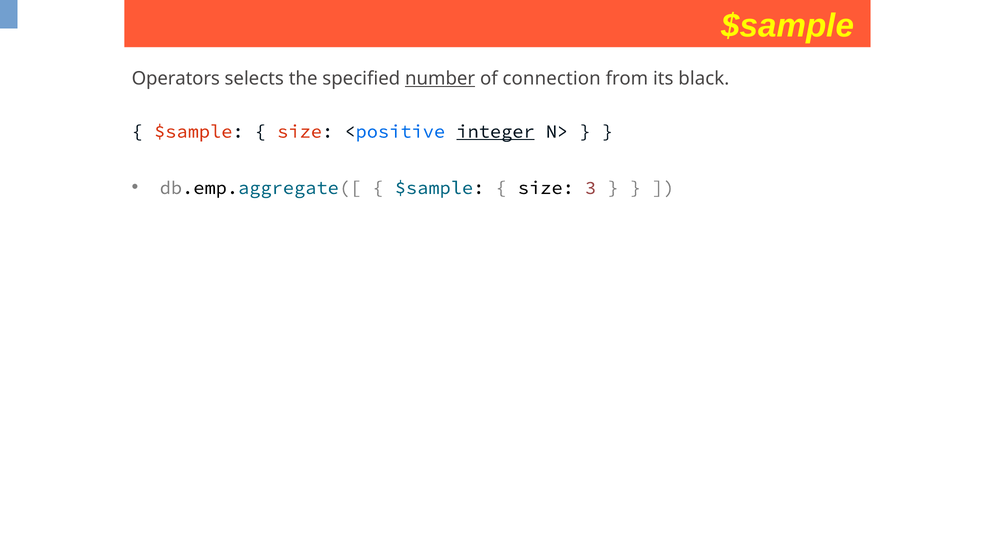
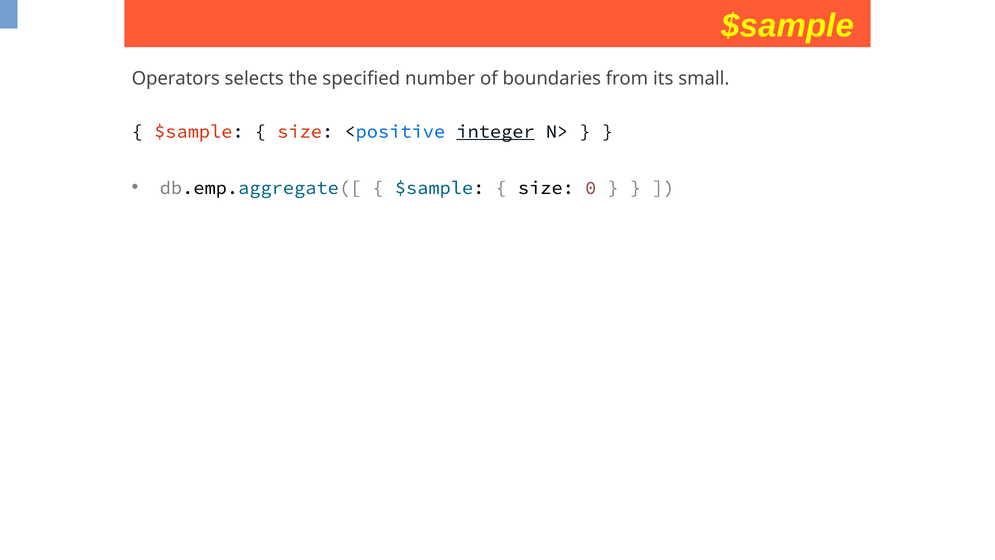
number underline: present -> none
connection: connection -> boundaries
black: black -> small
3: 3 -> 0
